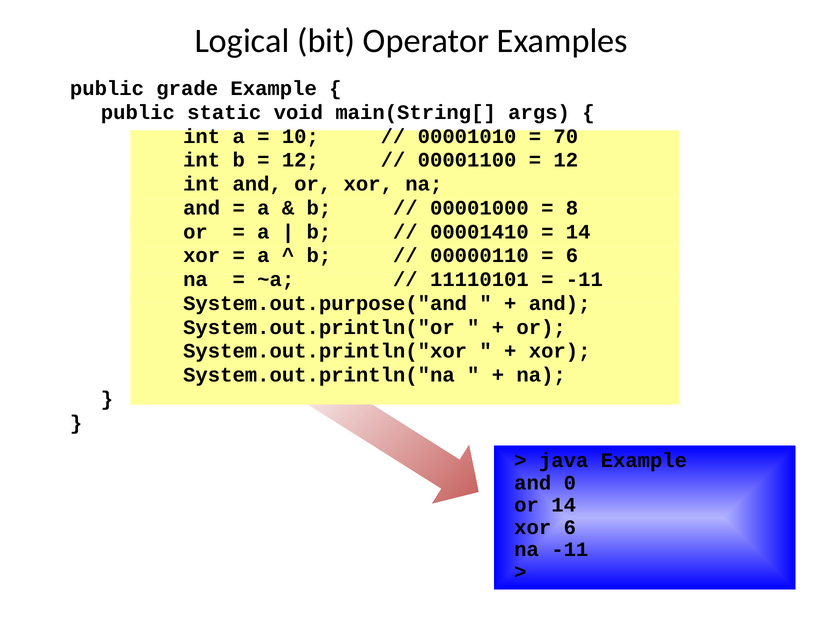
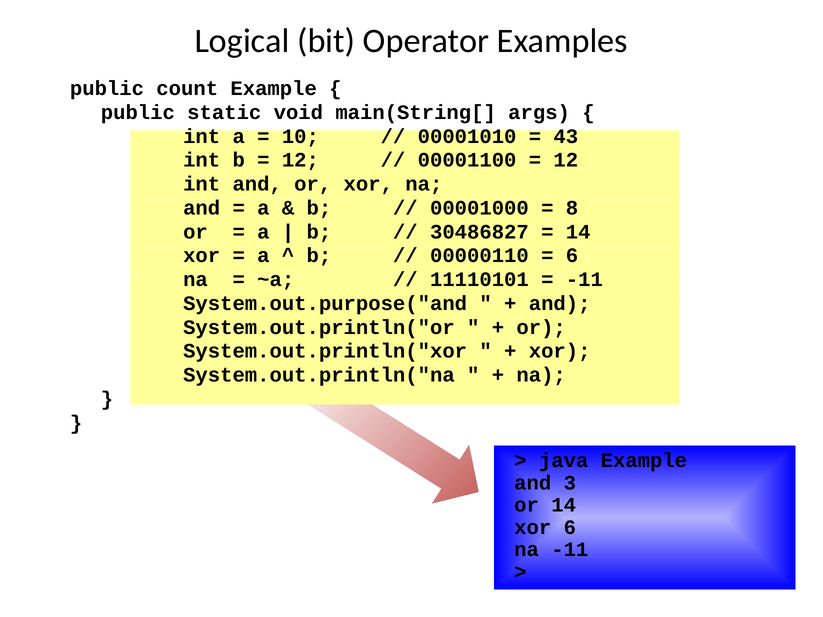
grade: grade -> count
70: 70 -> 43
00001410: 00001410 -> 30486827
0: 0 -> 3
